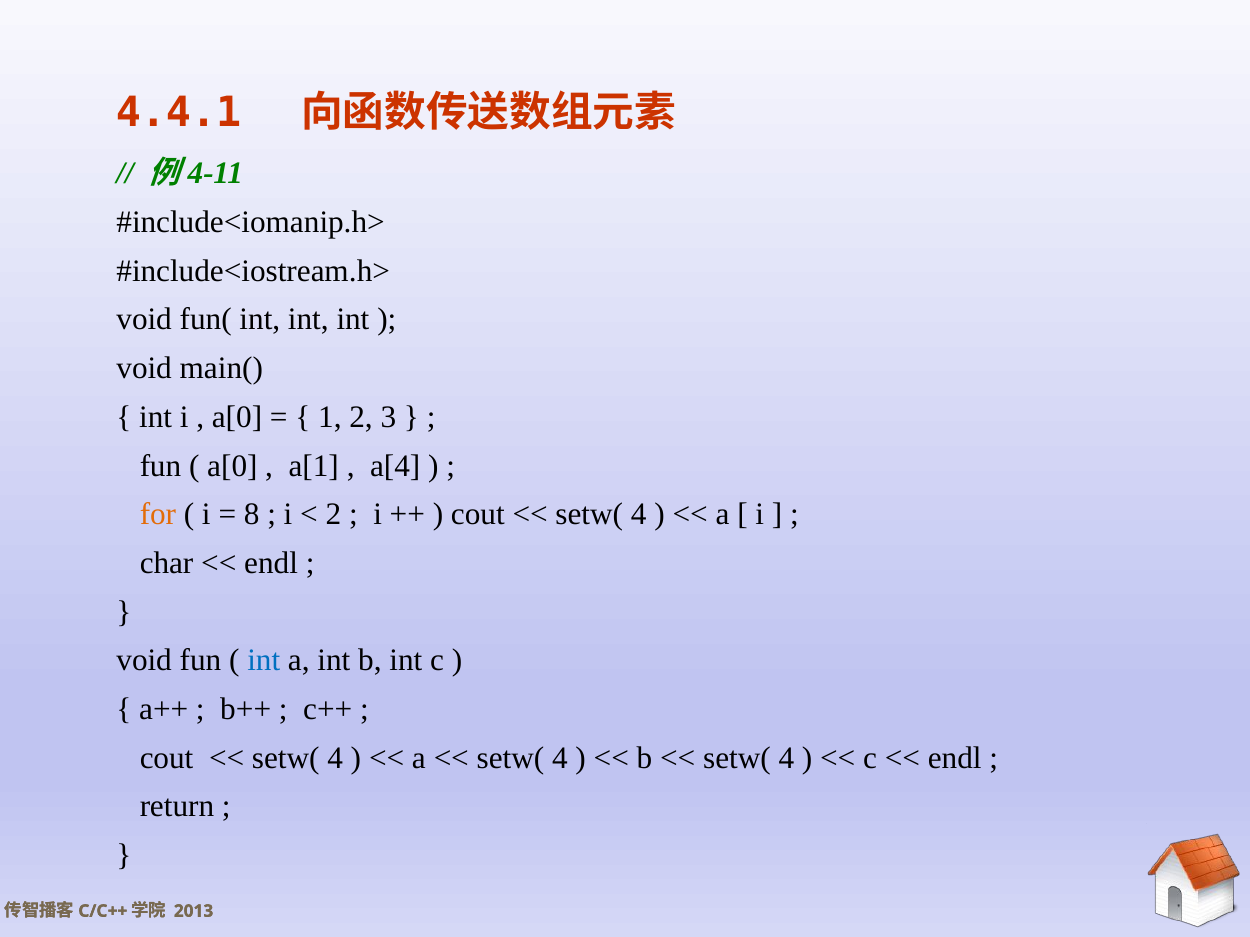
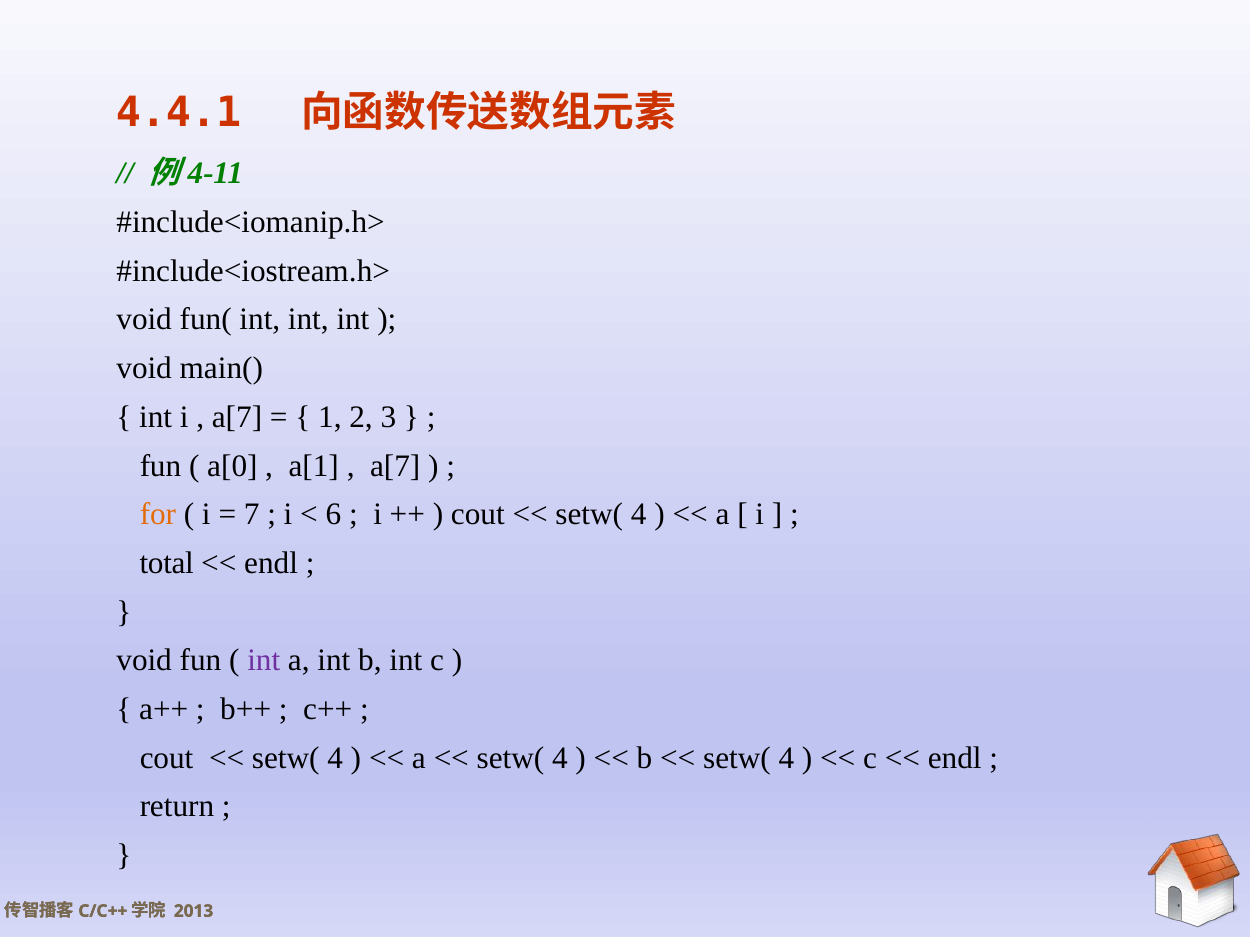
a[0 at (237, 417): a[0 -> a[7
a[4 at (395, 466): a[4 -> a[7
8: 8 -> 7
2 at (334, 515): 2 -> 6
char: char -> total
int at (264, 661) colour: blue -> purple
